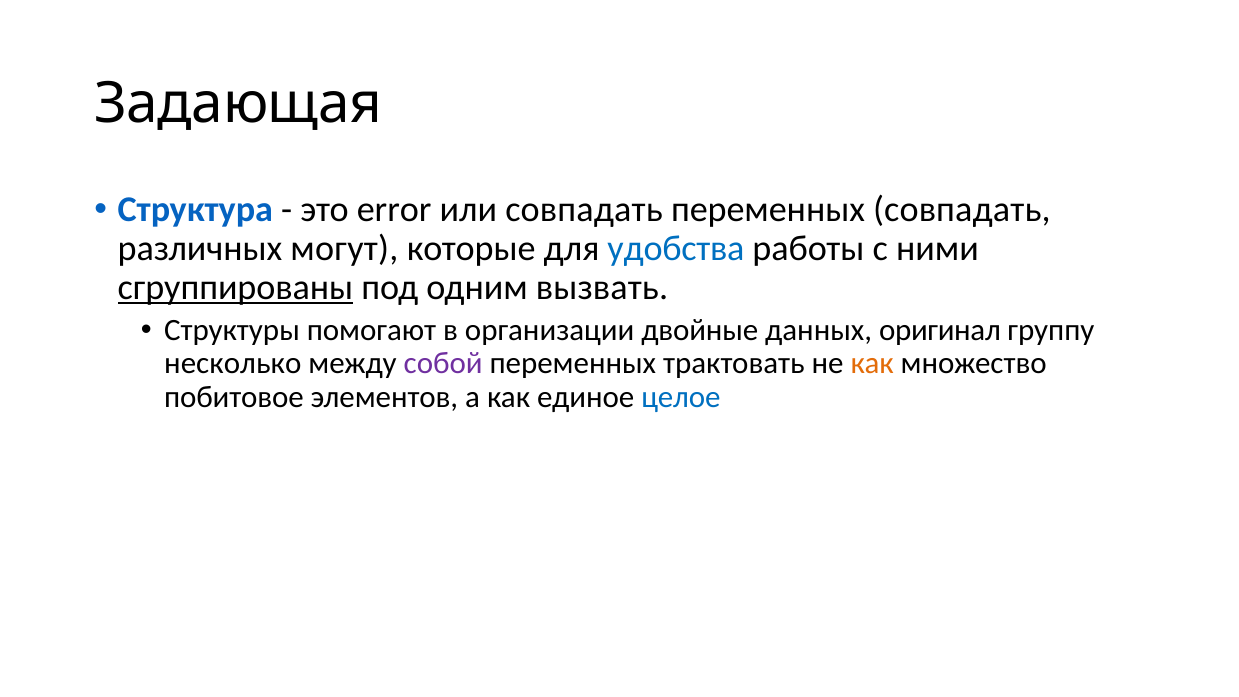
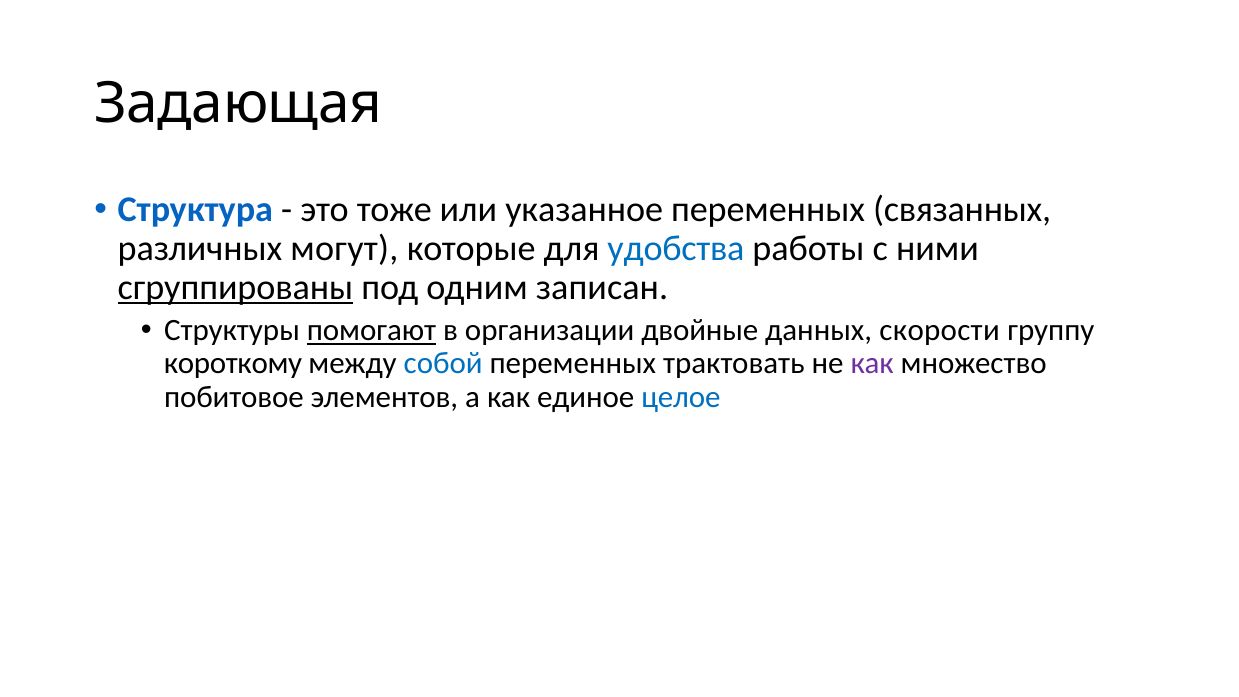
error: error -> тоже
или совпадать: совпадать -> указанное
переменных совпадать: совпадать -> связанных
вызвать: вызвать -> записан
помогают underline: none -> present
оригинал: оригинал -> скорости
несколько: несколько -> короткому
собой colour: purple -> blue
как at (872, 364) colour: orange -> purple
